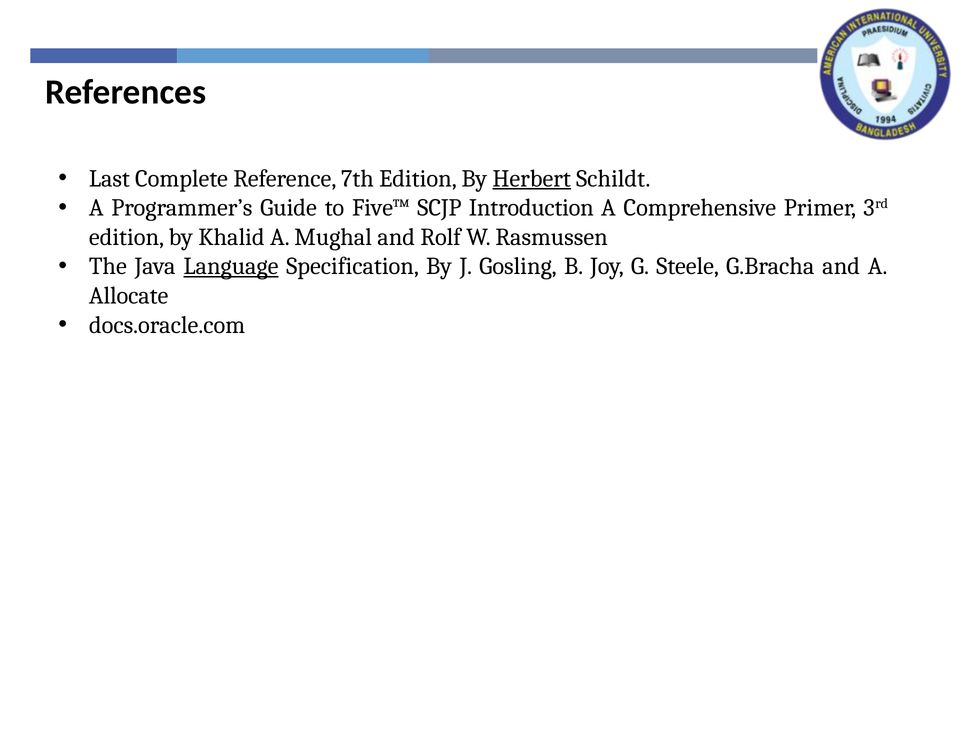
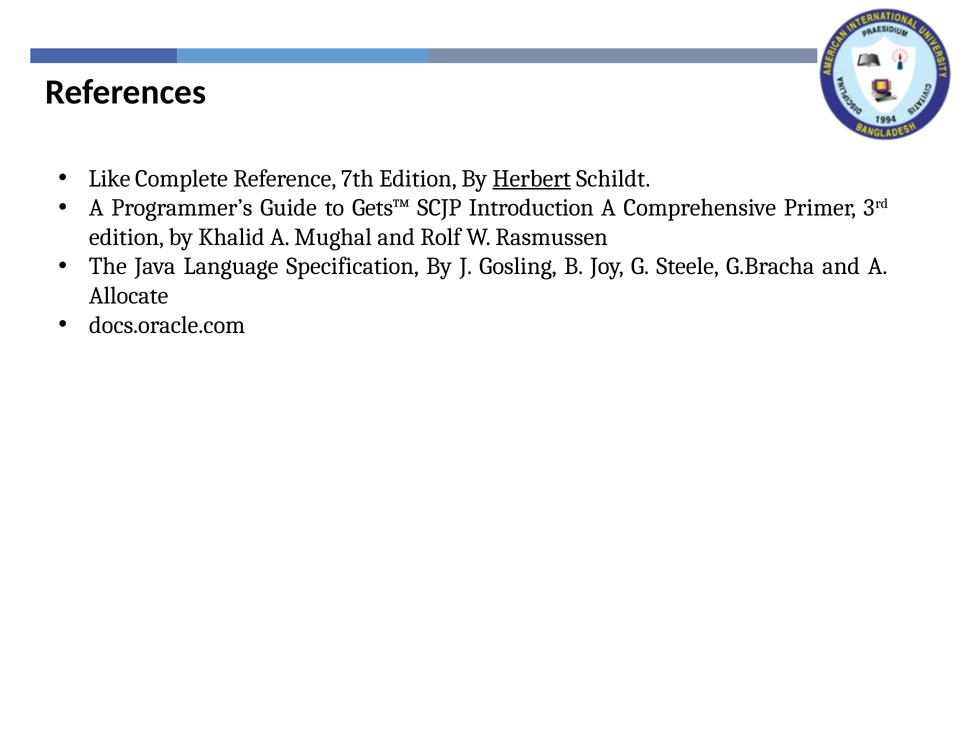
Last: Last -> Like
Five™: Five™ -> Gets™
Language underline: present -> none
